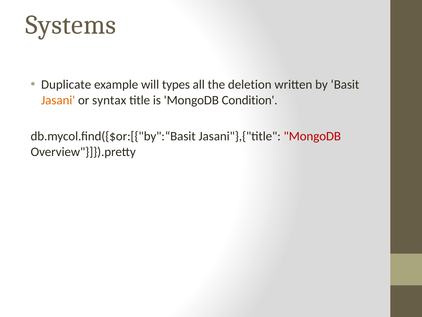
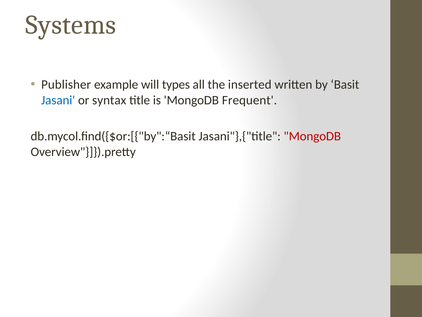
Duplicate: Duplicate -> Publisher
deletion: deletion -> inserted
Jasani colour: orange -> blue
Condition: Condition -> Frequent
